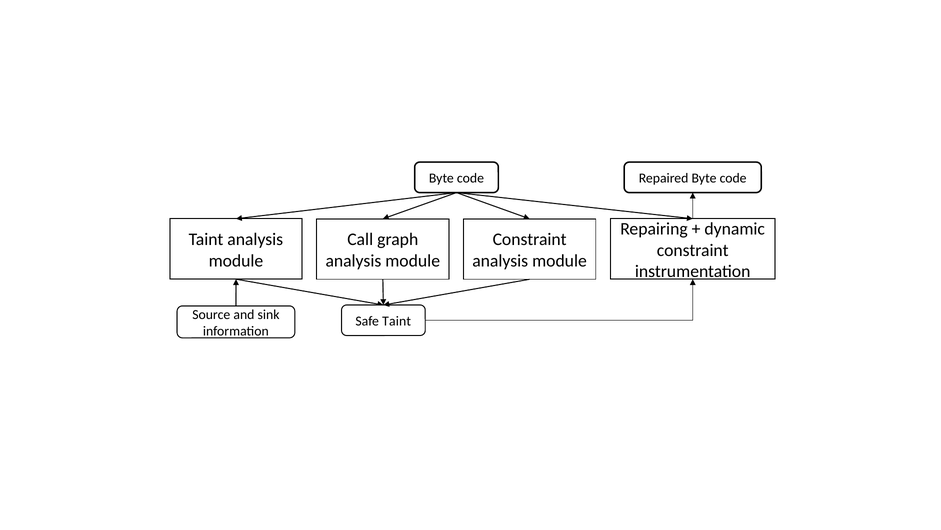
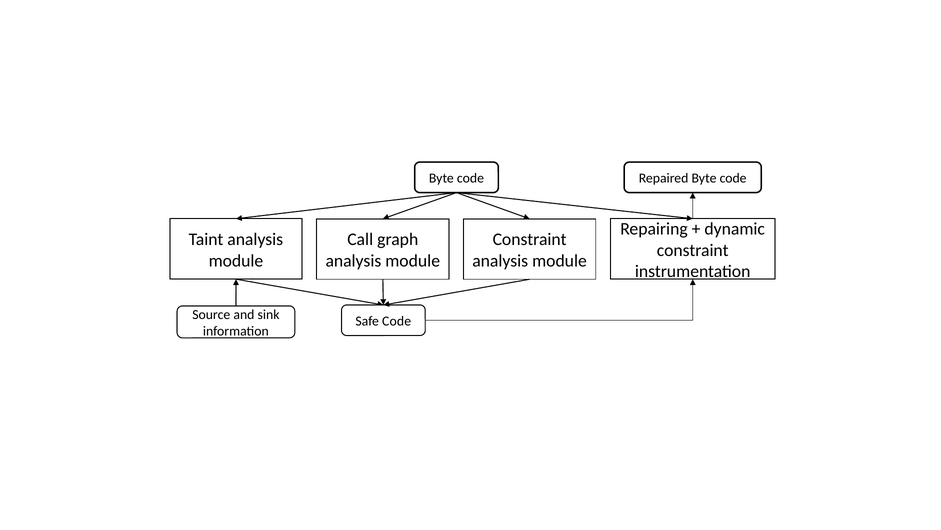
Safe Taint: Taint -> Code
